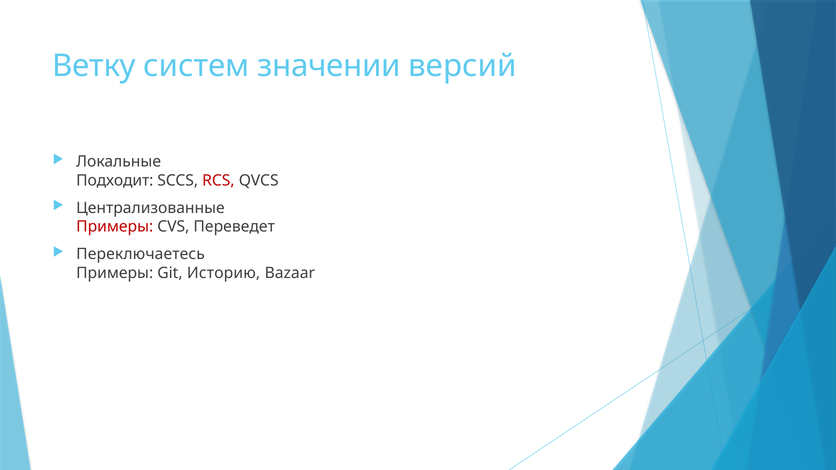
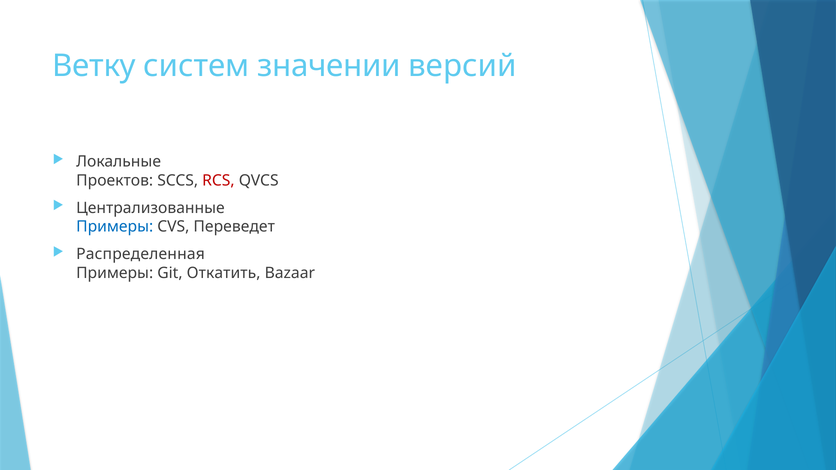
Подходит: Подходит -> Проектов
Примеры at (115, 227) colour: red -> blue
Переключаетесь: Переключаетесь -> Распределенная
Историю: Историю -> Откатить
